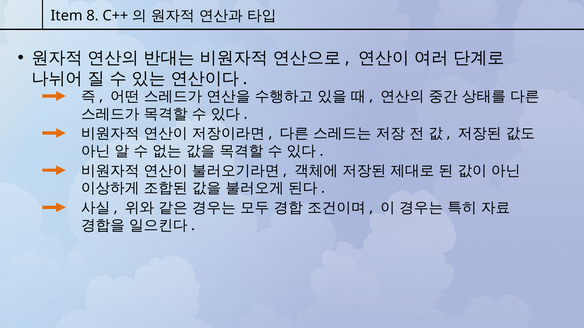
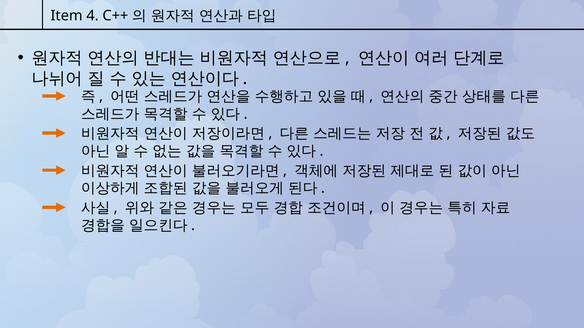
8: 8 -> 4
